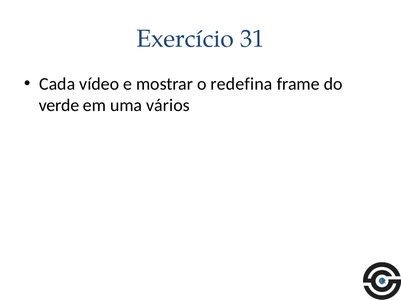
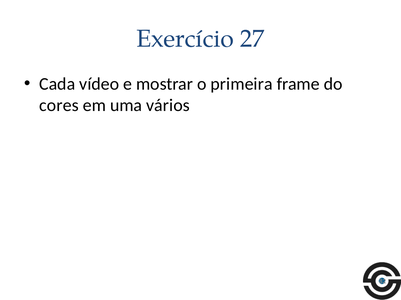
31: 31 -> 27
redefina: redefina -> primeira
verde: verde -> cores
